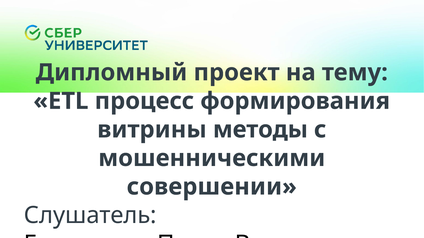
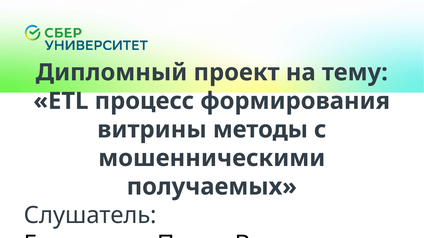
совершении: совершении -> получаемых
